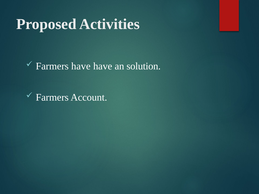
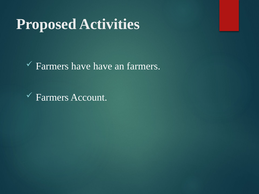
an solution: solution -> farmers
